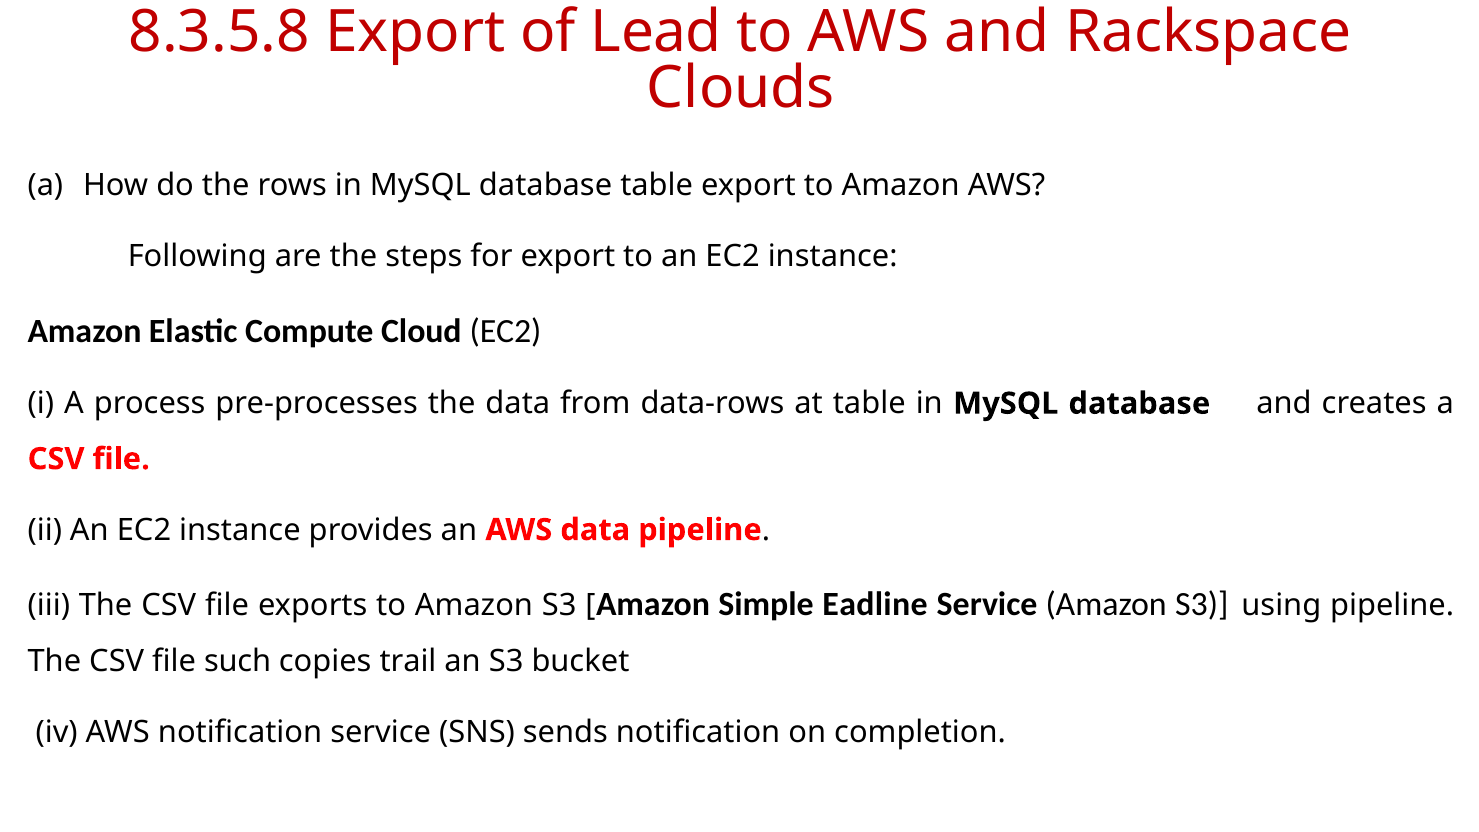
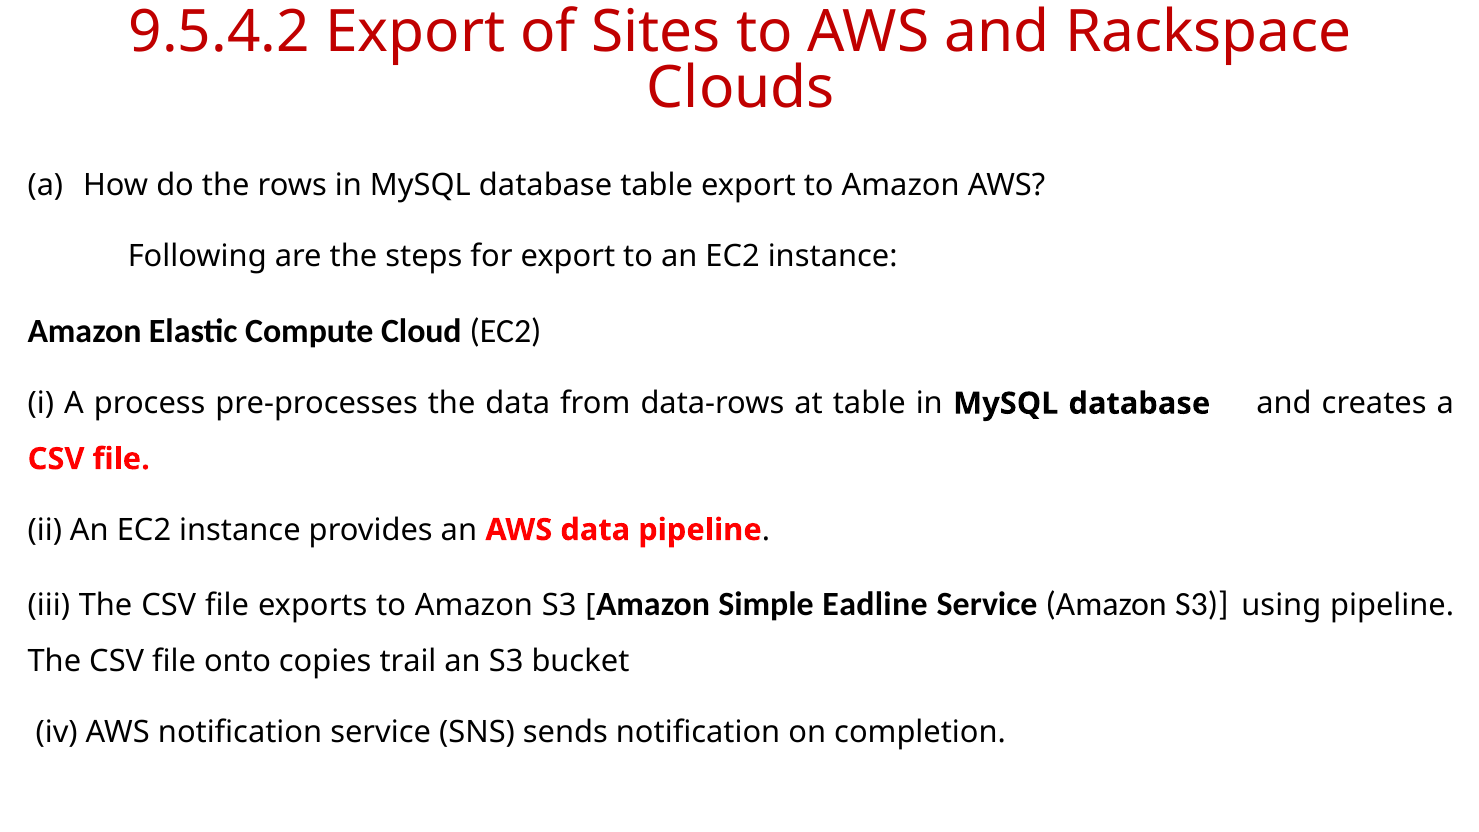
8.3.5.8: 8.3.5.8 -> 9.5.4.2
Lead: Lead -> Sites
such: such -> onto
